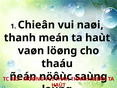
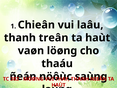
naøi: naøi -> laâu
meán: meán -> treân
